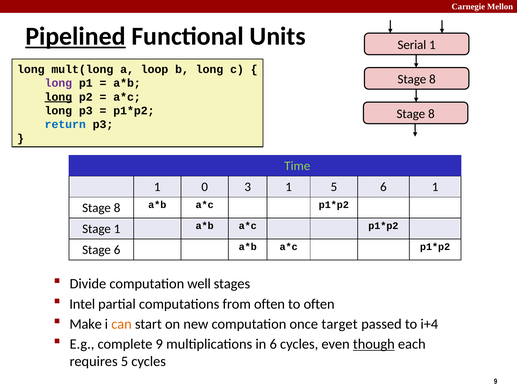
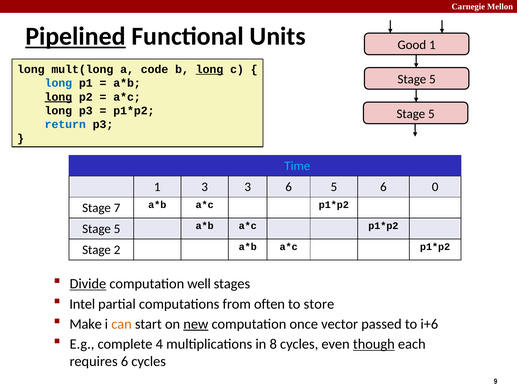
Serial: Serial -> Good
loop: loop -> code
long at (210, 69) underline: none -> present
8 at (432, 79): 8 -> 5
long at (58, 83) colour: purple -> blue
8 at (431, 114): 8 -> 5
Time colour: light green -> light blue
1 0: 0 -> 3
3 1: 1 -> 6
6 1: 1 -> 0
8 at (117, 208): 8 -> 7
1 at (117, 229): 1 -> 5
Stage 6: 6 -> 2
Divide underline: none -> present
to often: often -> store
new underline: none -> present
target: target -> vector
i+4: i+4 -> i+6
complete 9: 9 -> 4
in 6: 6 -> 8
requires 5: 5 -> 6
